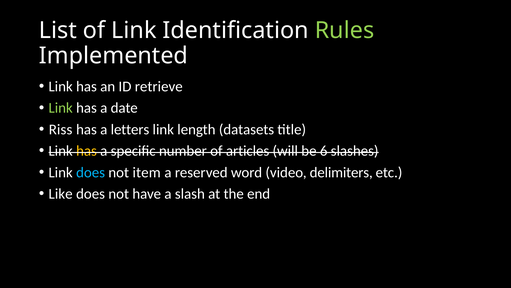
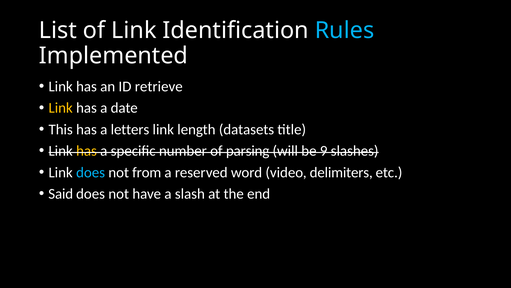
Rules colour: light green -> light blue
Link at (61, 108) colour: light green -> yellow
Riss: Riss -> This
articles: articles -> parsing
6: 6 -> 9
item: item -> from
Like: Like -> Said
